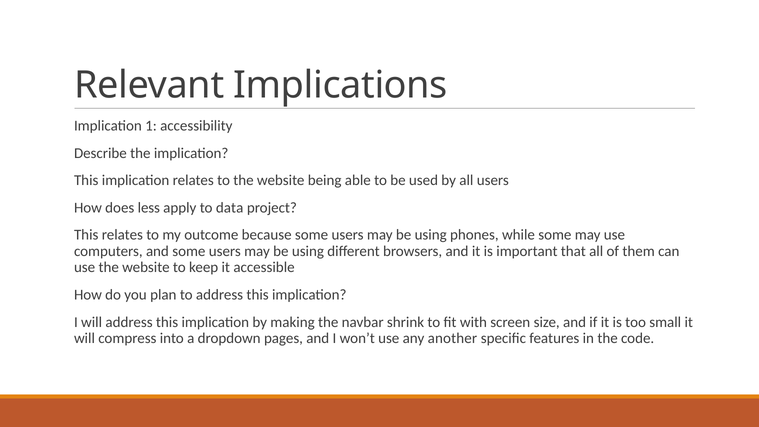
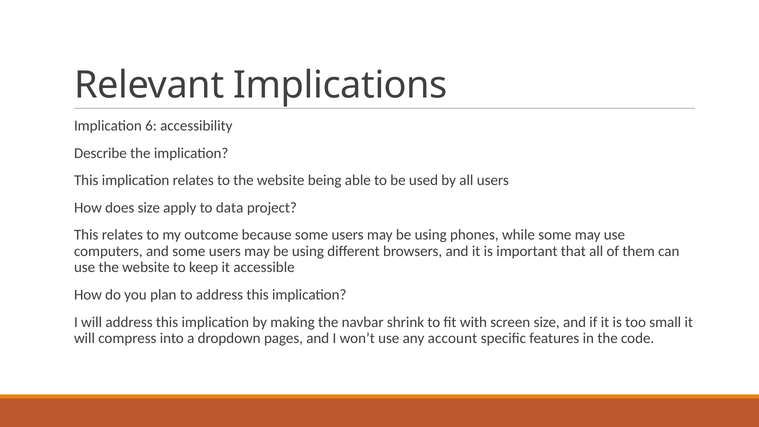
1: 1 -> 6
does less: less -> size
another: another -> account
